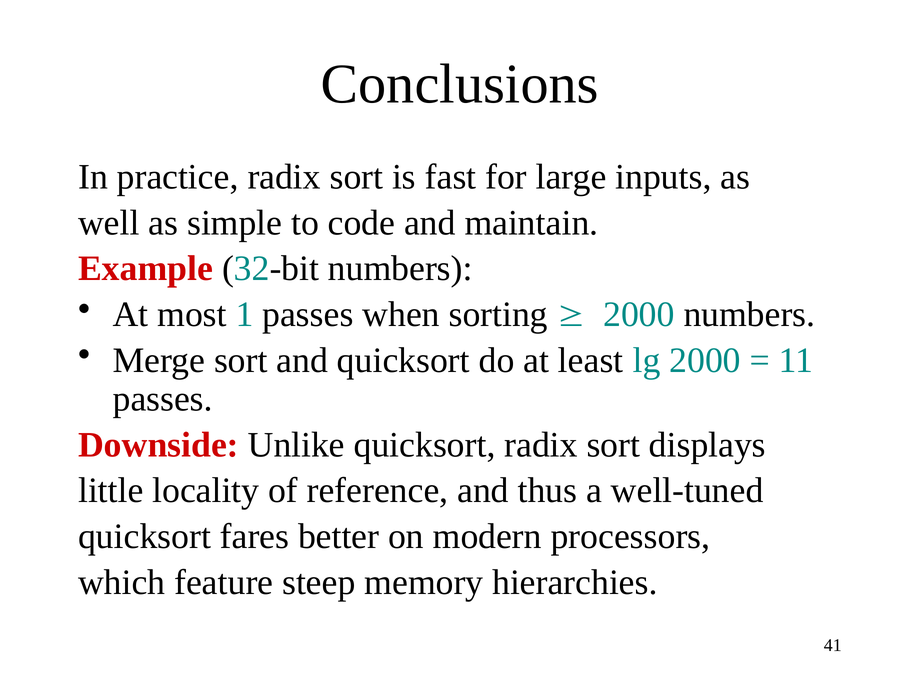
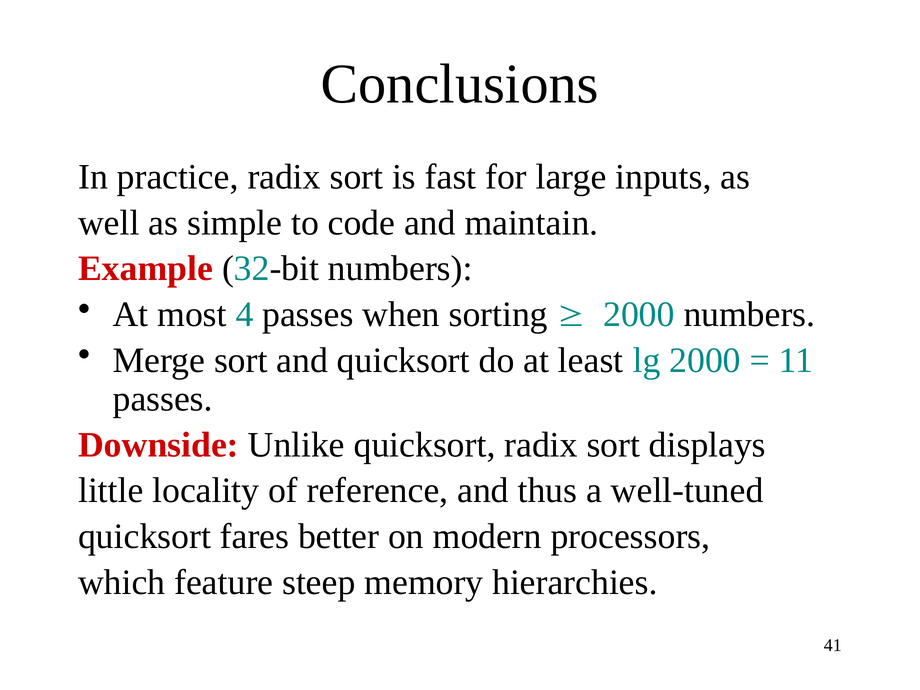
1: 1 -> 4
